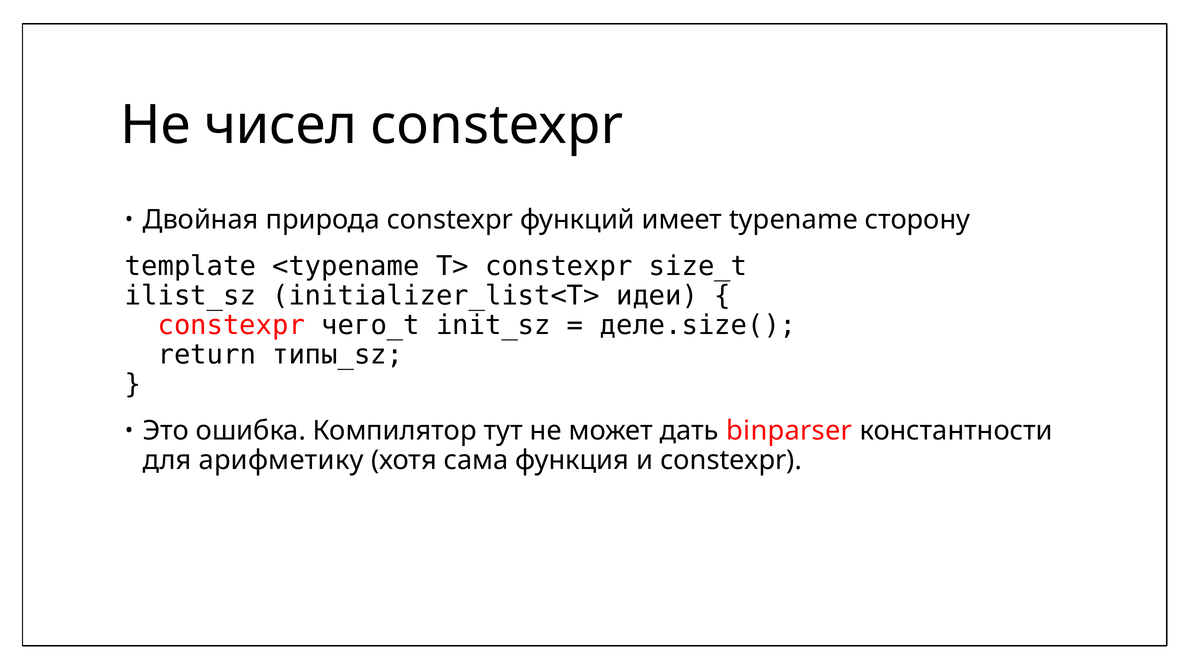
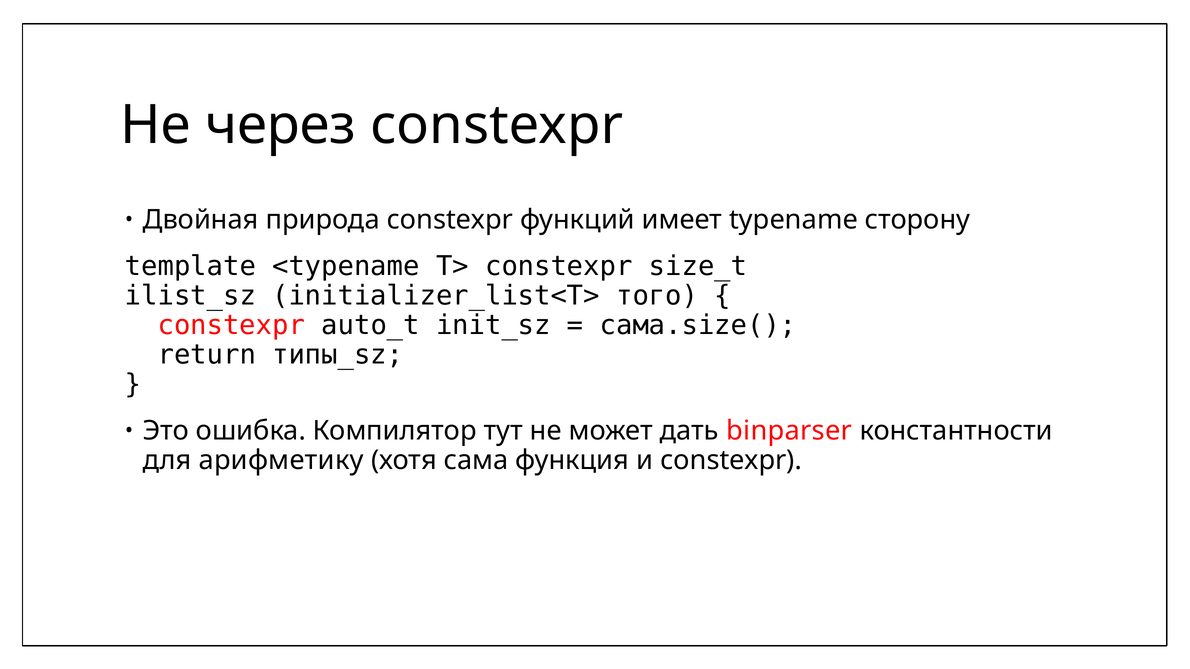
чисел: чисел -> через
идеи: идеи -> того
чего_t: чего_t -> auto_t
деле.size(: деле.size( -> сама.size(
